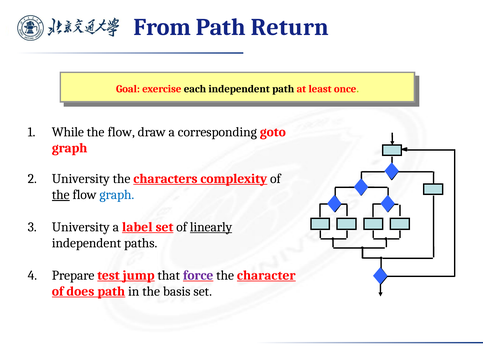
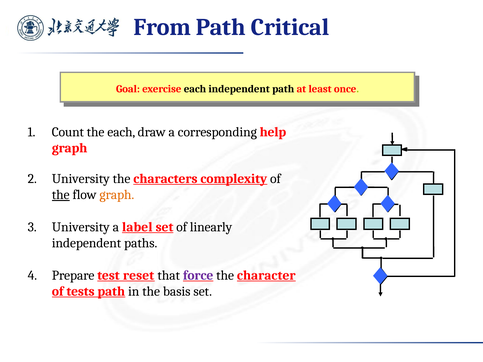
Return: Return -> Critical
While: While -> Count
flow at (121, 132): flow -> each
goto: goto -> help
graph at (117, 195) colour: blue -> orange
linearly underline: present -> none
jump: jump -> reset
does: does -> tests
